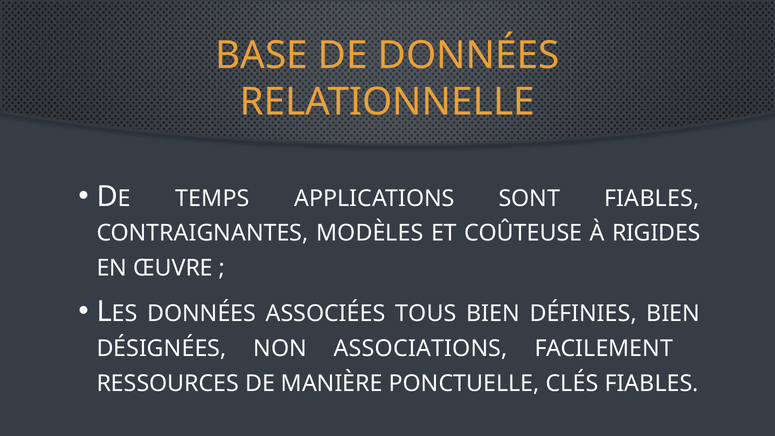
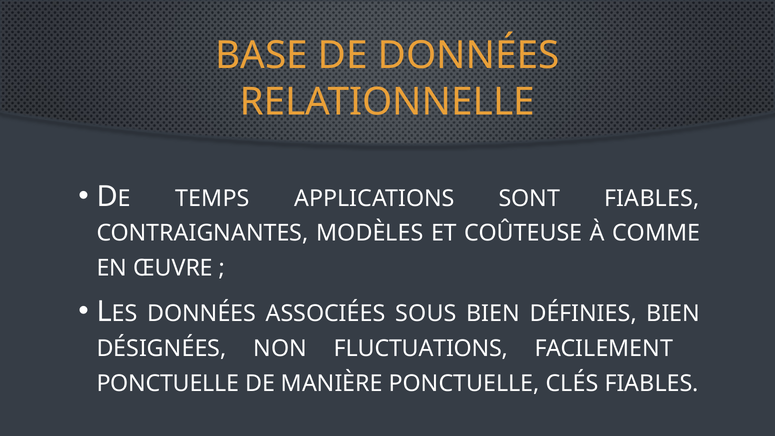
RIGIDES: RIGIDES -> COMME
TOUS: TOUS -> SOUS
ASSOCIATIONS: ASSOCIATIONS -> FLUCTUATIONS
RESSOURCES at (168, 383): RESSOURCES -> PONCTUELLE
